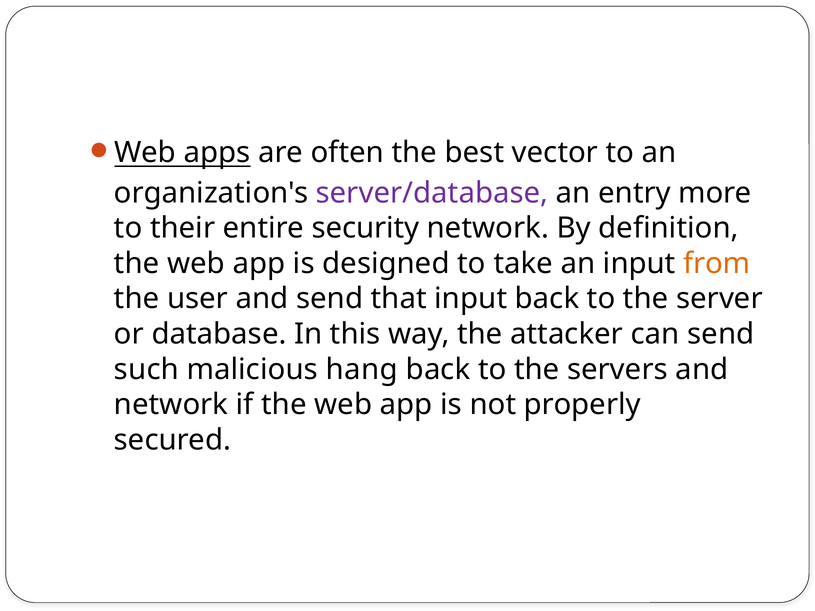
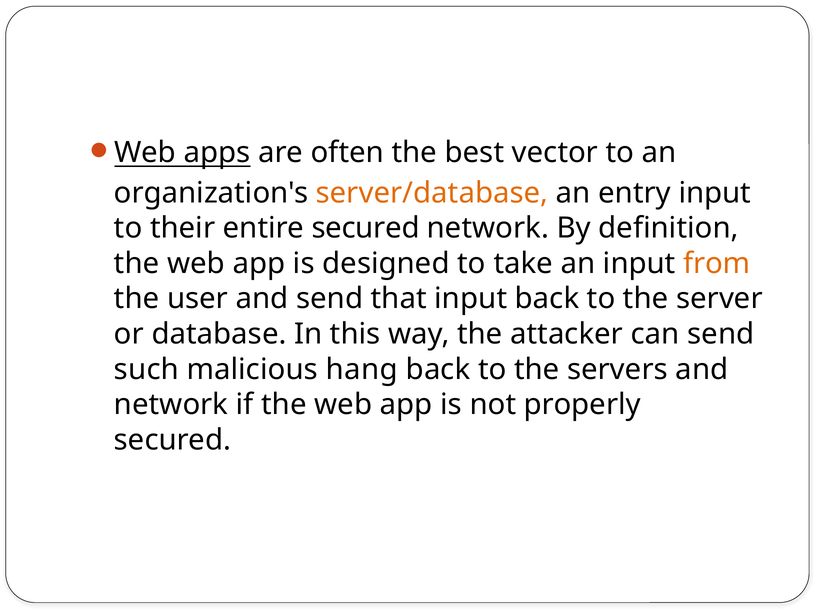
server/database colour: purple -> orange
entry more: more -> input
entire security: security -> secured
